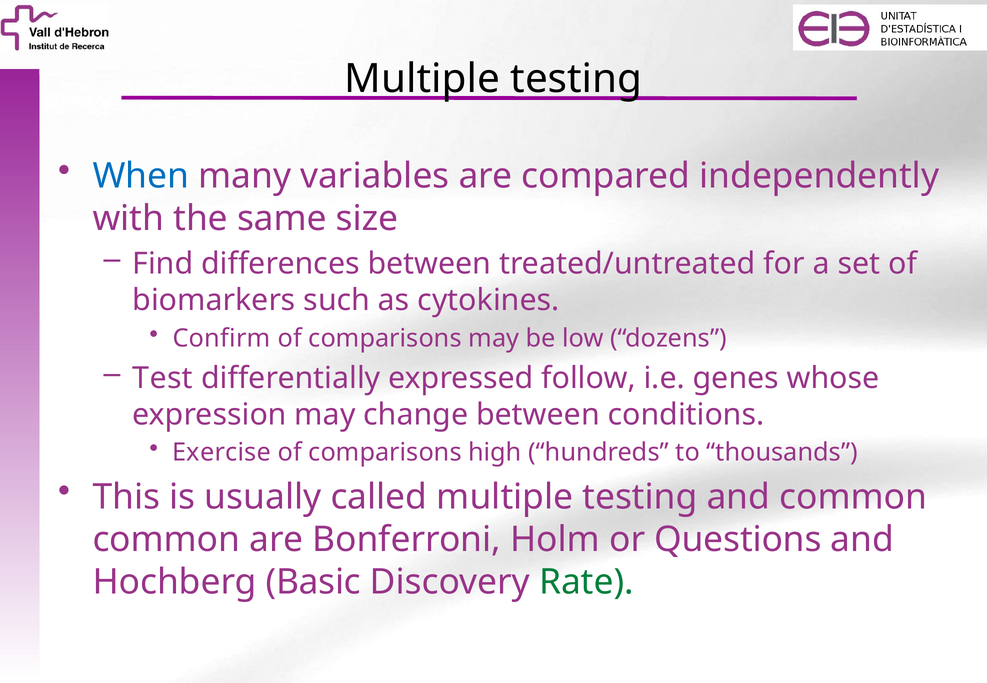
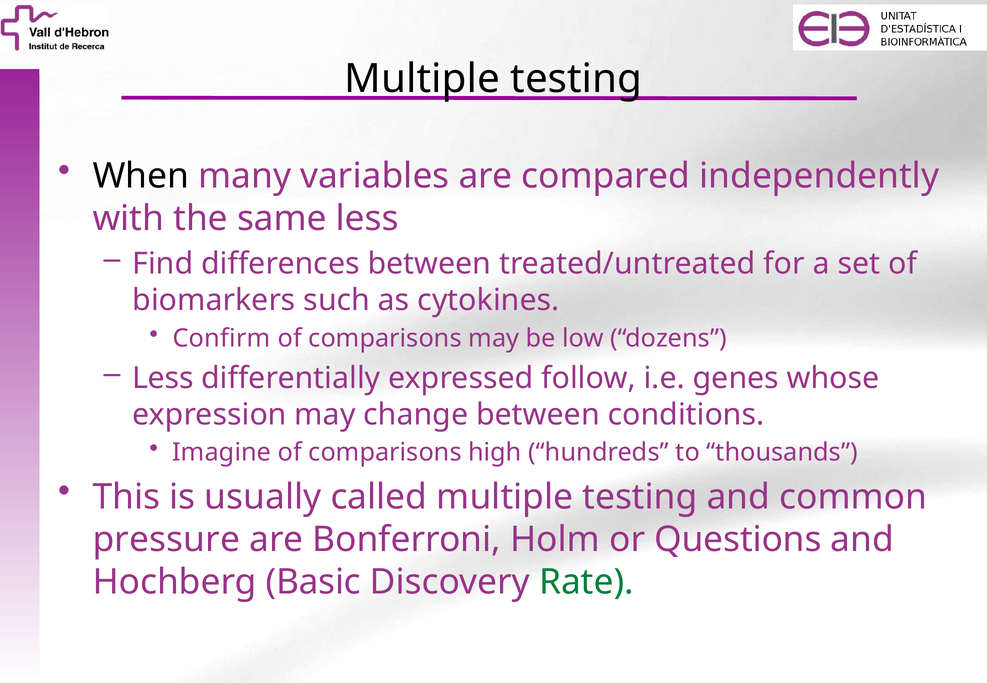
When colour: blue -> black
same size: size -> less
Test at (163, 378): Test -> Less
Exercise: Exercise -> Imagine
common at (166, 540): common -> pressure
